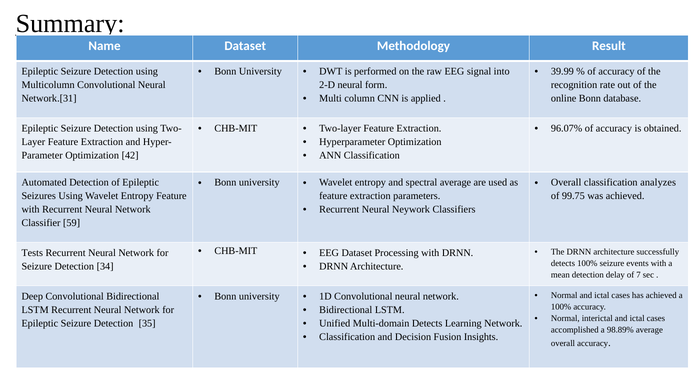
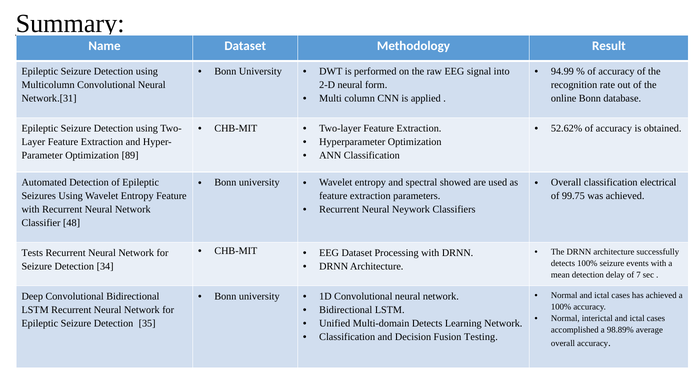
39.99: 39.99 -> 94.99
96.07%: 96.07% -> 52.62%
42: 42 -> 89
spectral average: average -> showed
analyzes: analyzes -> electrical
59: 59 -> 48
Insights: Insights -> Testing
